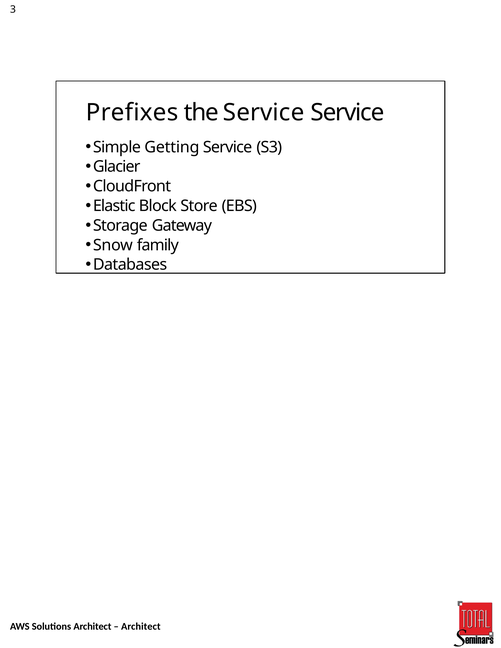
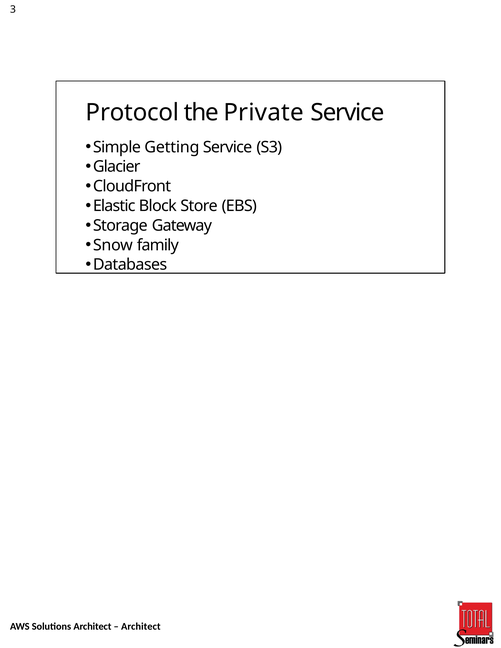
Prefixes: Prefixes -> Protocol
the Service: Service -> Private
